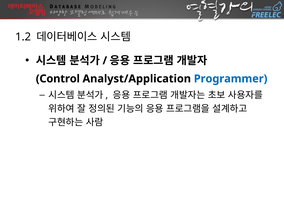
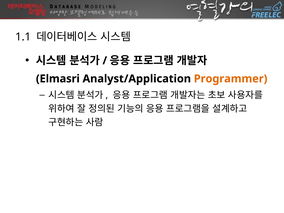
1.2: 1.2 -> 1.1
Control: Control -> Elmasri
Programmer colour: blue -> orange
